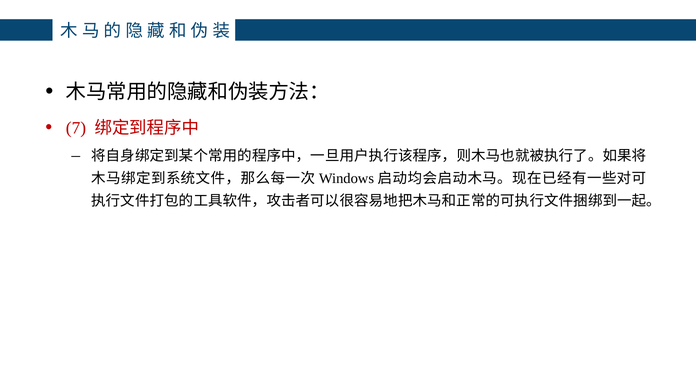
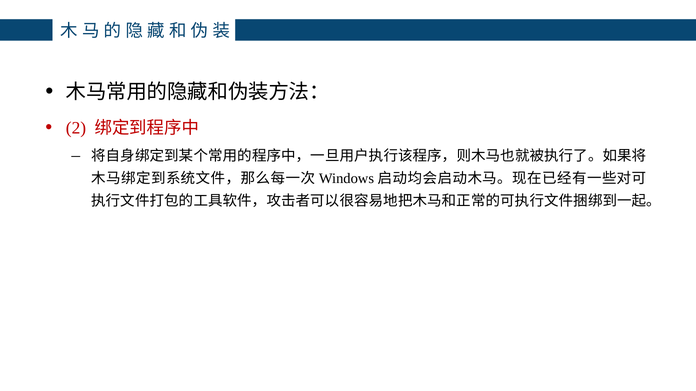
7: 7 -> 2
